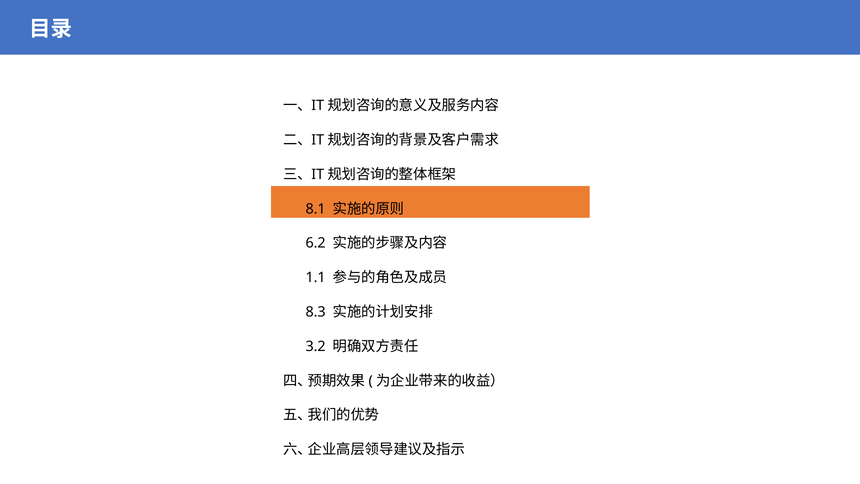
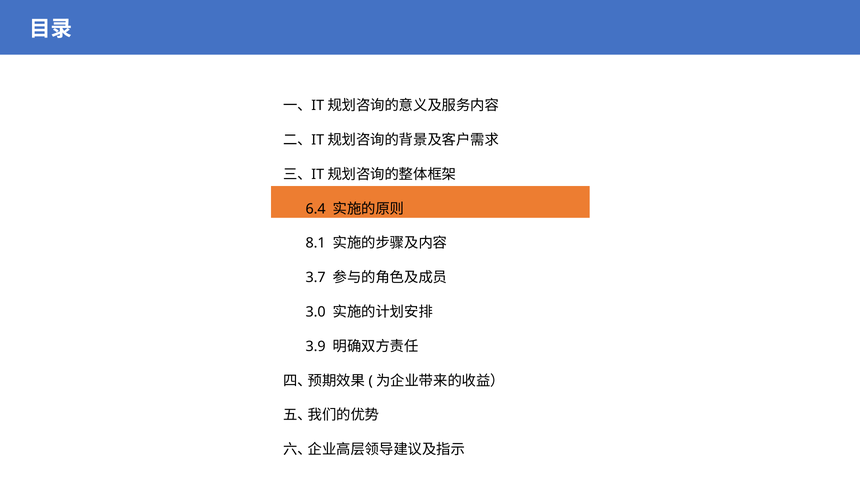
8.1: 8.1 -> 6.4
6.2: 6.2 -> 8.1
1.1: 1.1 -> 3.7
8.3: 8.3 -> 3.0
3.2: 3.2 -> 3.9
